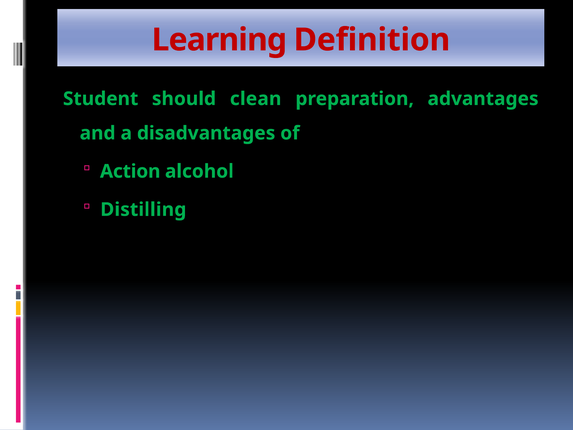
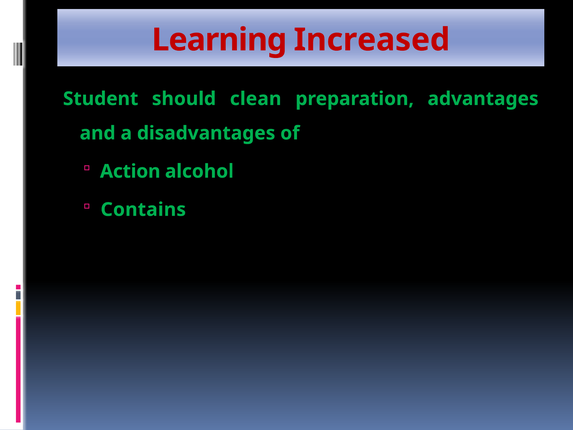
Definition: Definition -> Increased
Distilling: Distilling -> Contains
